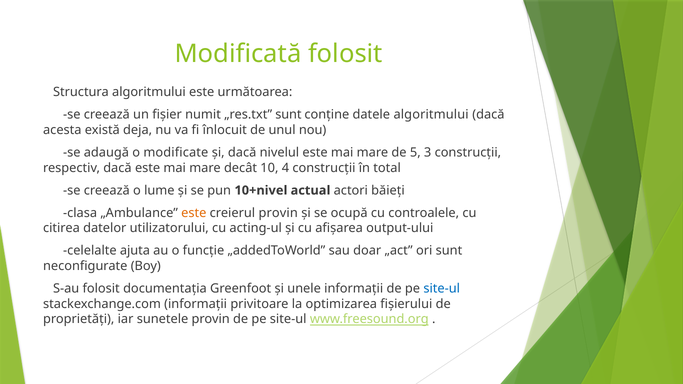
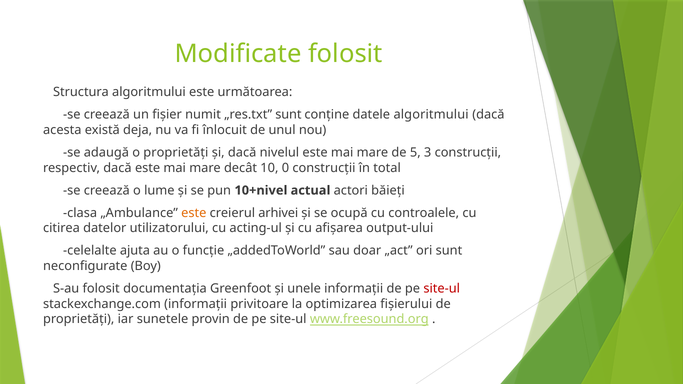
Modificată: Modificată -> Modificate
o modificate: modificate -> proprietăți
4: 4 -> 0
creierul provin: provin -> arhivei
site-ul at (442, 289) colour: blue -> red
